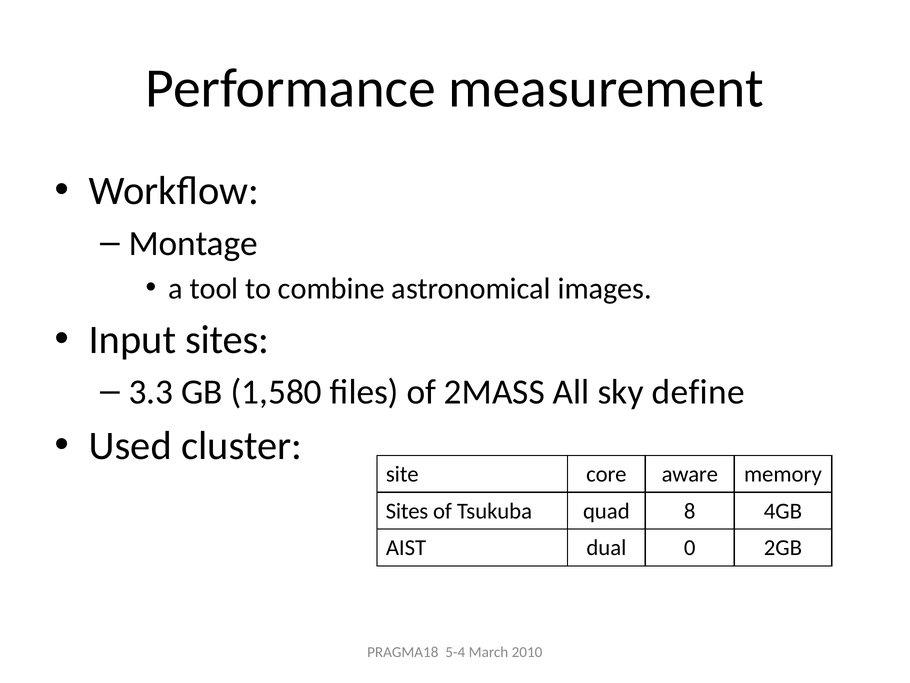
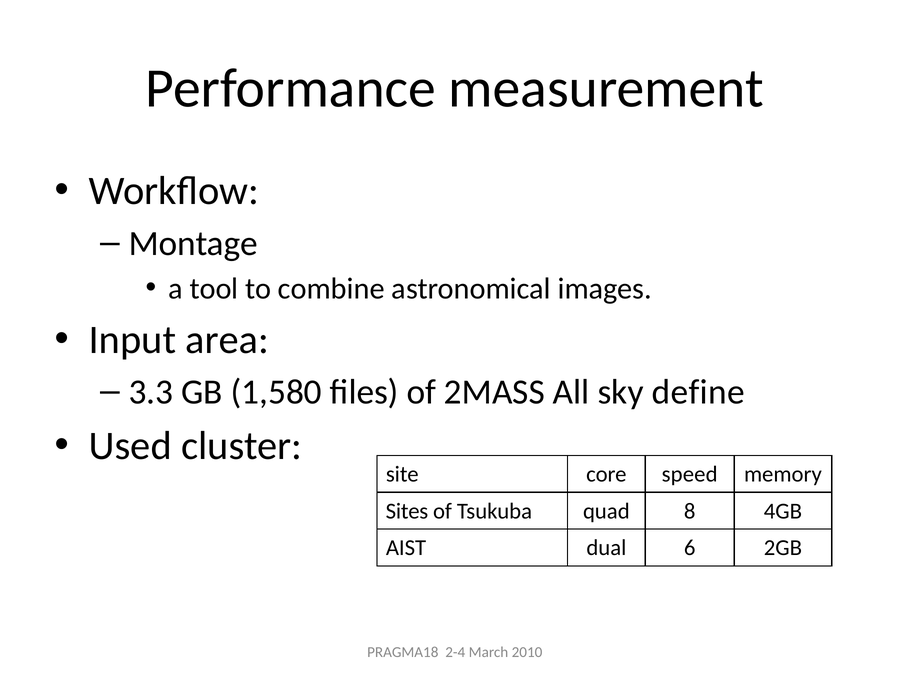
Input sites: sites -> area
aware: aware -> speed
0: 0 -> 6
5-4: 5-4 -> 2-4
